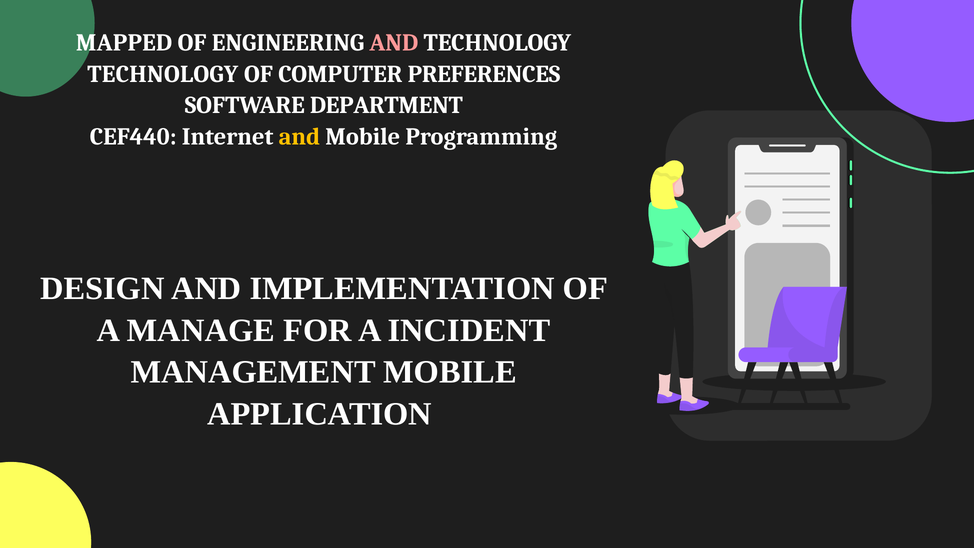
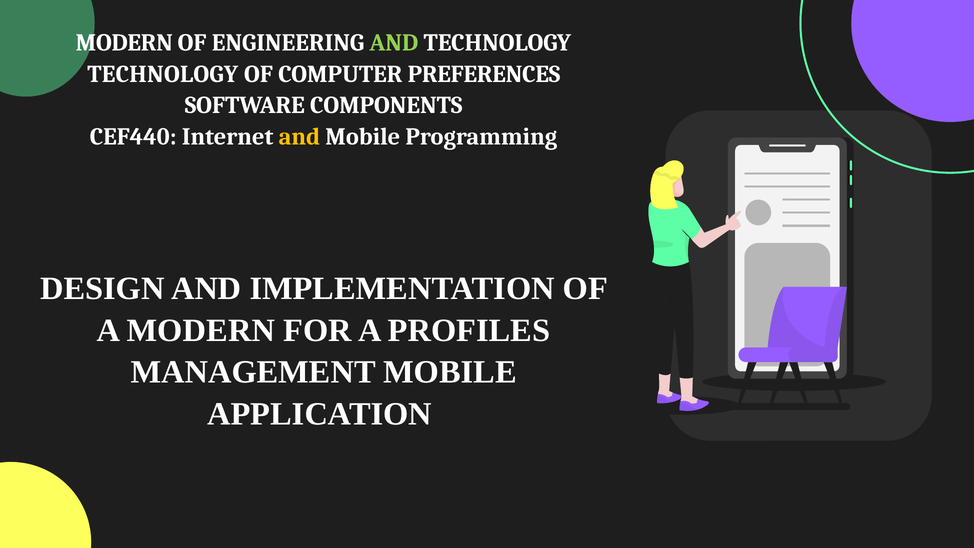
MAPPED at (124, 43): MAPPED -> MODERN
AND at (394, 43) colour: pink -> light green
DEPARTMENT: DEPARTMENT -> COMPONENTS
A MANAGE: MANAGE -> MODERN
INCIDENT: INCIDENT -> PROFILES
